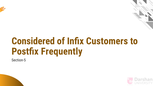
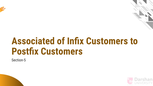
Considered: Considered -> Associated
Postfix Frequently: Frequently -> Customers
